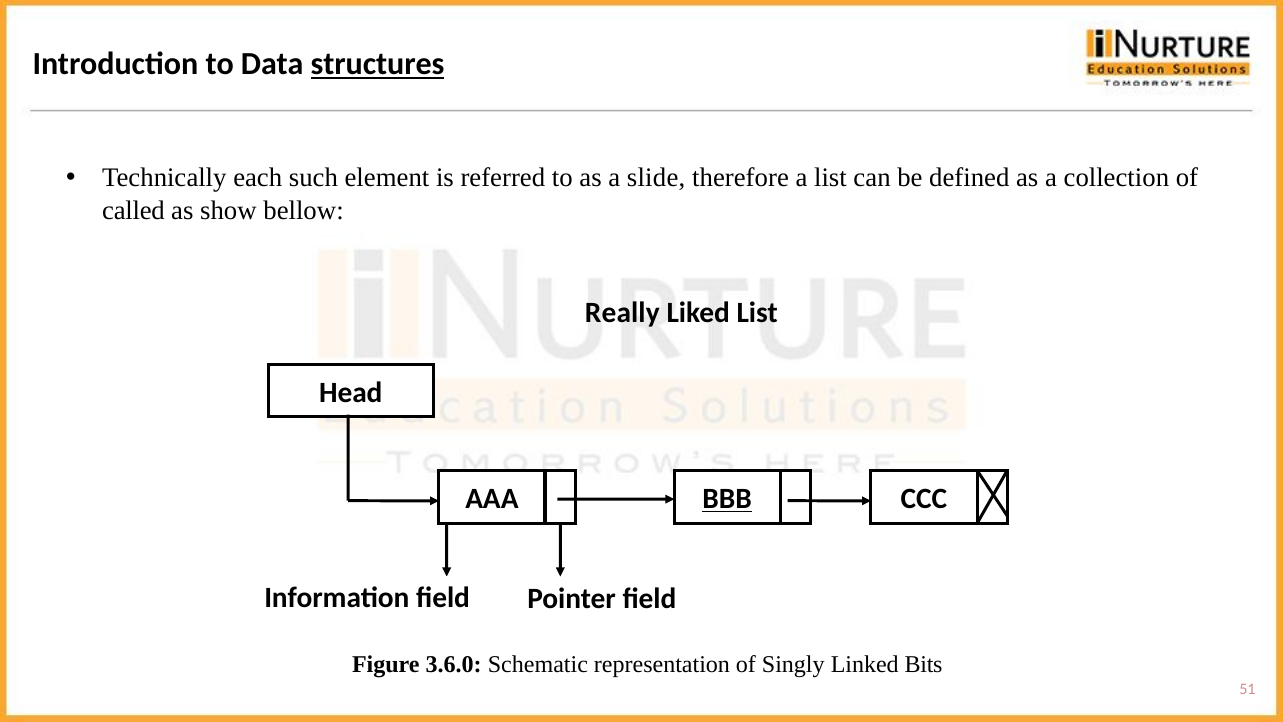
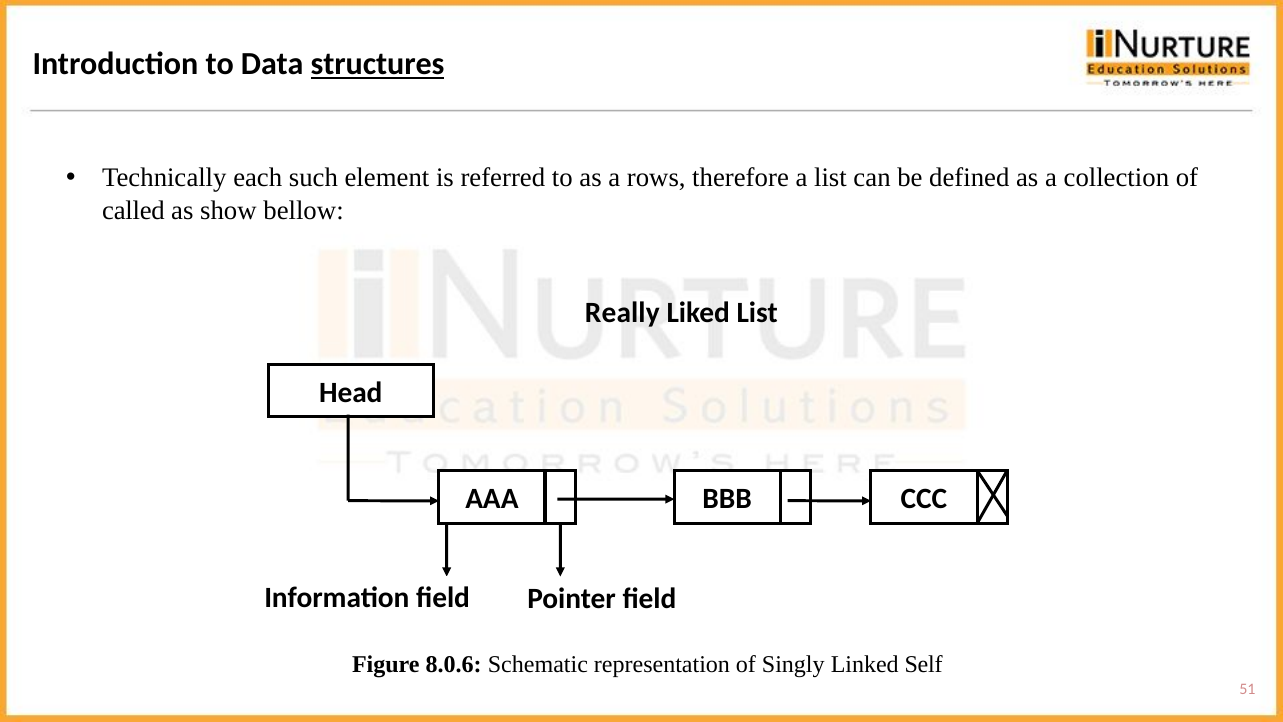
slide: slide -> rows
BBB underline: present -> none
3.6.0: 3.6.0 -> 8.0.6
Bits: Bits -> Self
